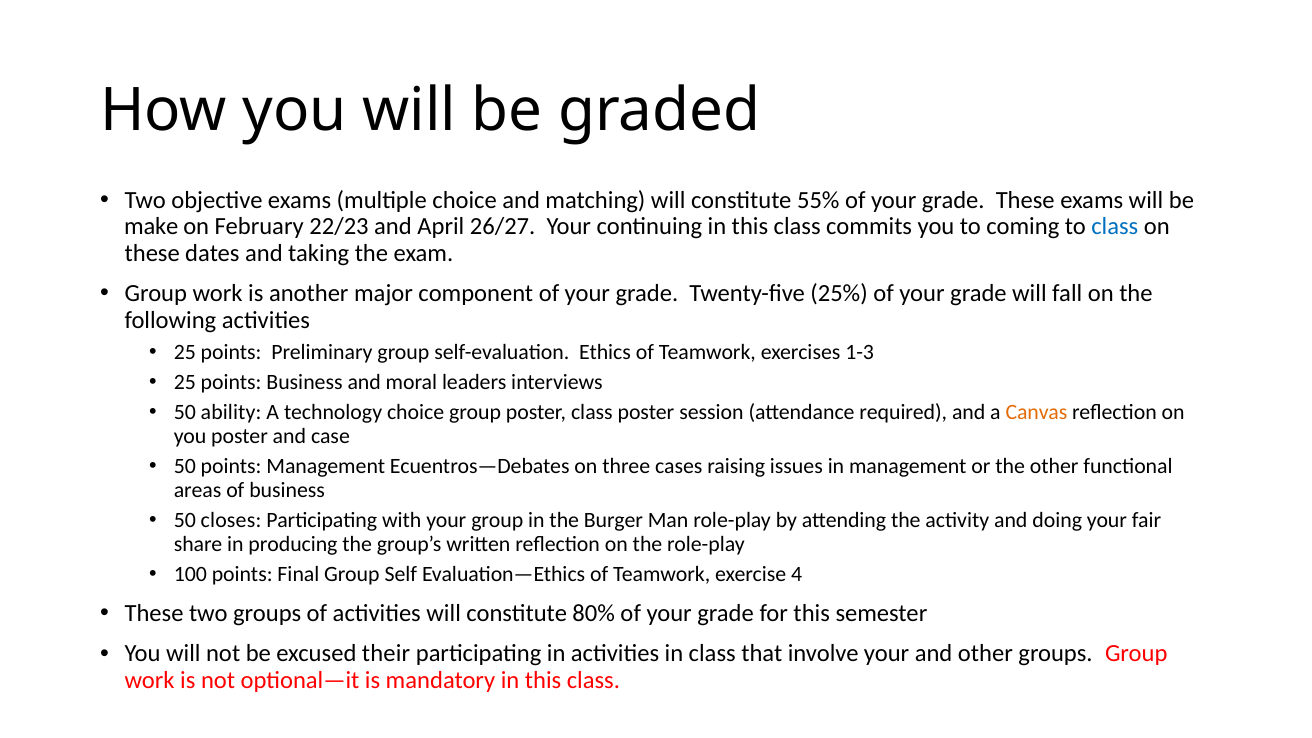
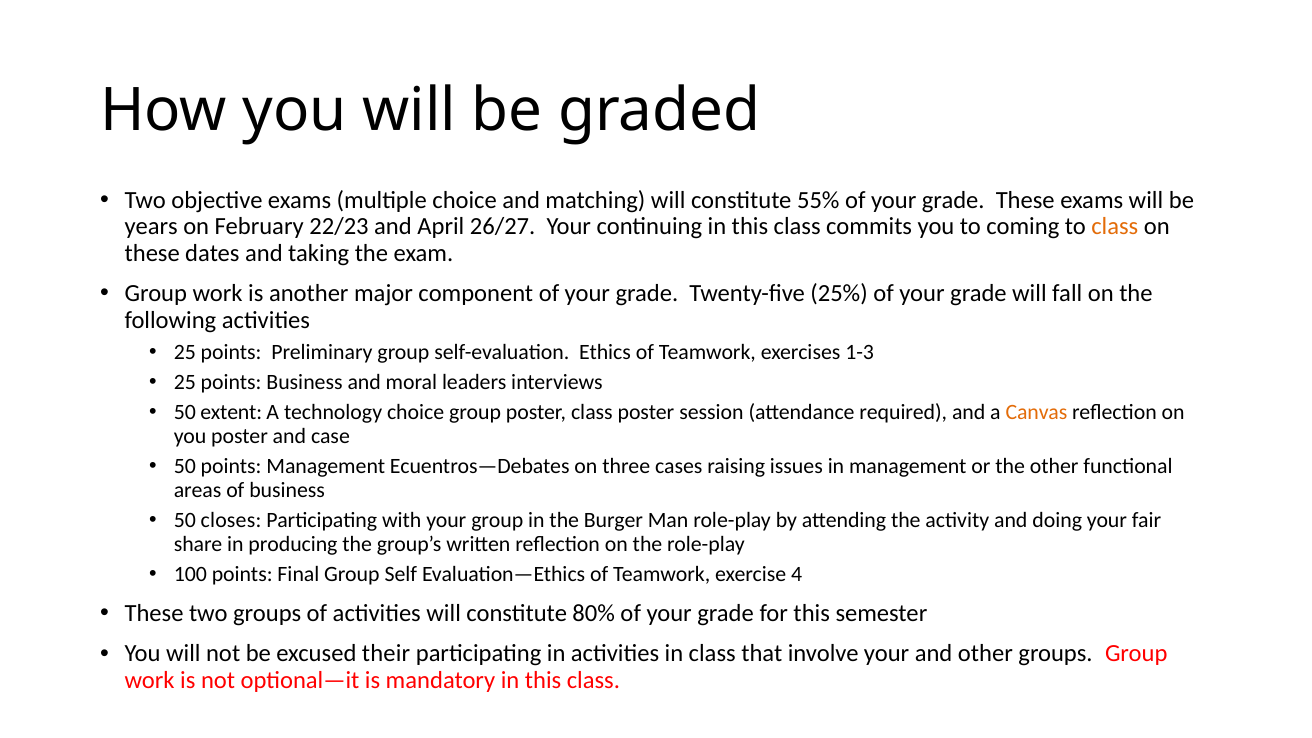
make: make -> years
class at (1115, 227) colour: blue -> orange
ability: ability -> extent
